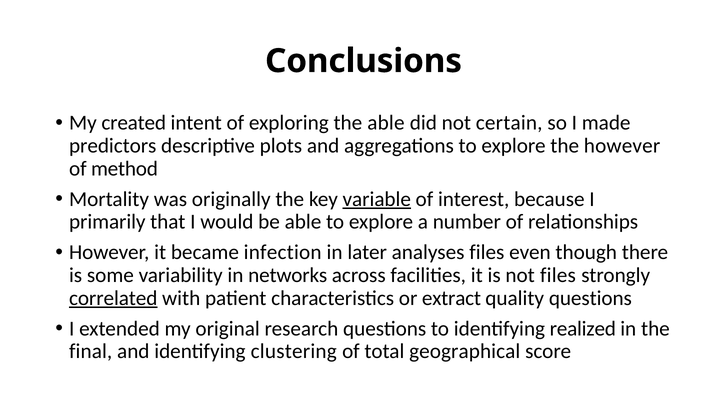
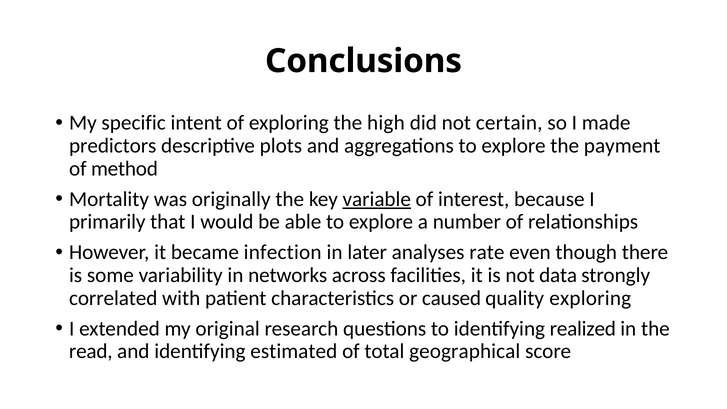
created: created -> specific
the able: able -> high
the however: however -> payment
analyses files: files -> rate
not files: files -> data
correlated underline: present -> none
extract: extract -> caused
quality questions: questions -> exploring
final: final -> read
clustering: clustering -> estimated
